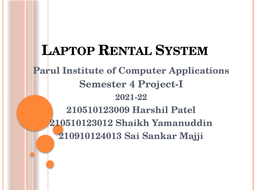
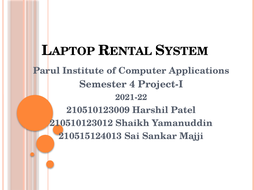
210910124013: 210910124013 -> 210515124013
